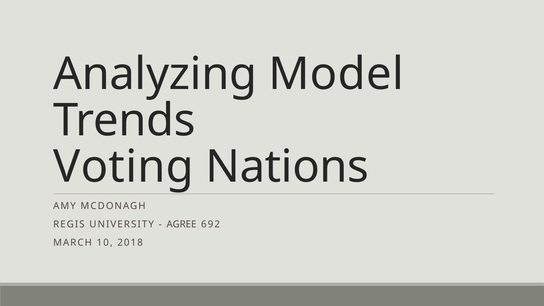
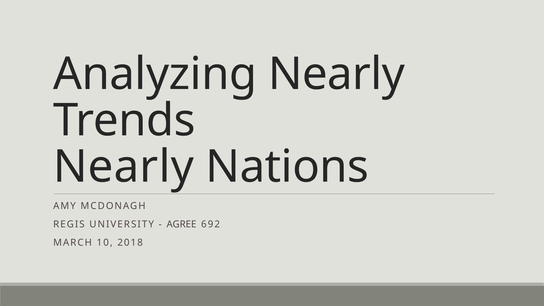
Analyzing Model: Model -> Nearly
Voting at (123, 167): Voting -> Nearly
